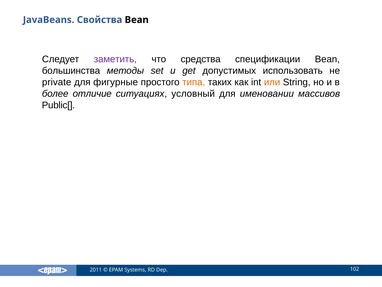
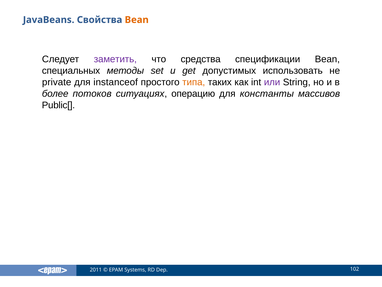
Bean at (137, 20) colour: black -> orange
большинства: большинства -> специальных
фигурные: фигурные -> instanceof
или colour: orange -> purple
отличие: отличие -> потоков
условный: условный -> операцию
именовании: именовании -> константы
